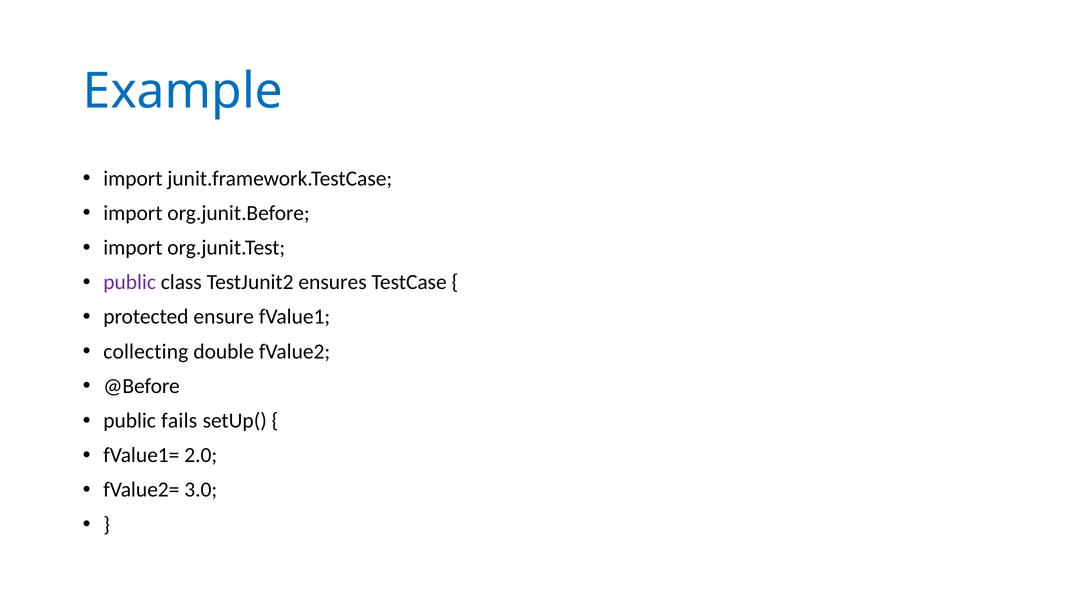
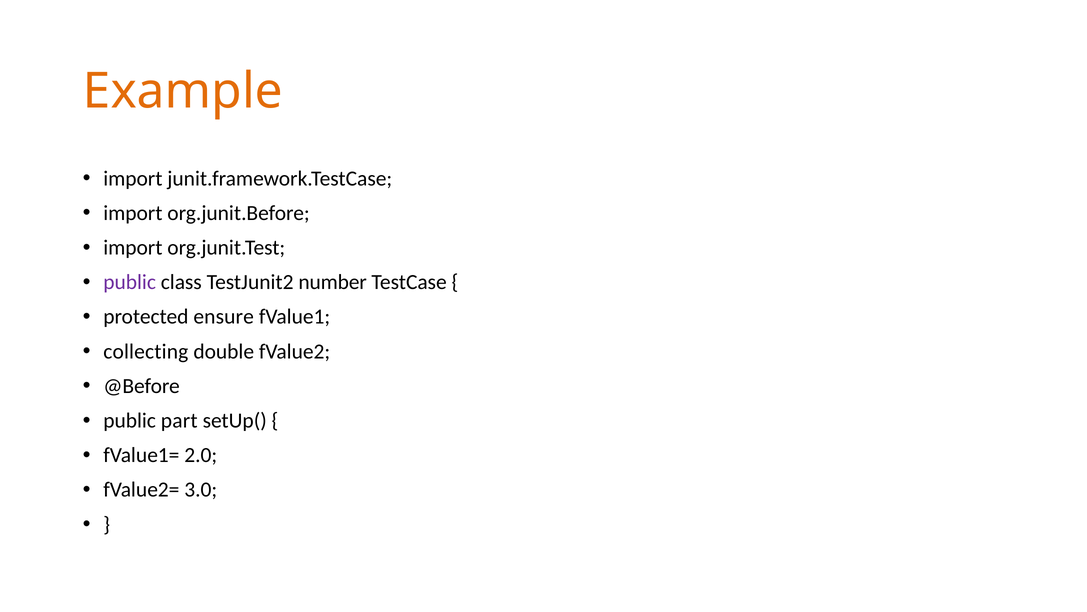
Example colour: blue -> orange
ensures: ensures -> number
fails: fails -> part
